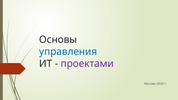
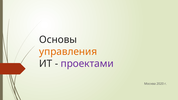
управления colour: blue -> orange
